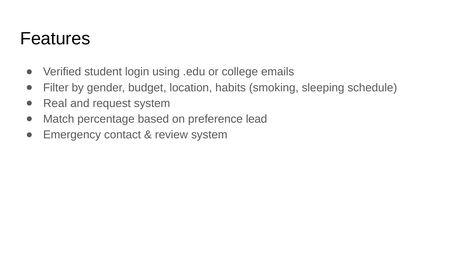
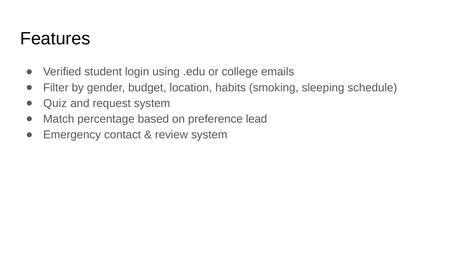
Real: Real -> Quiz
